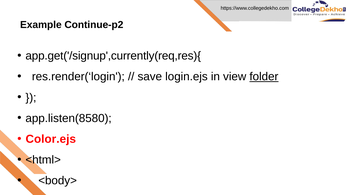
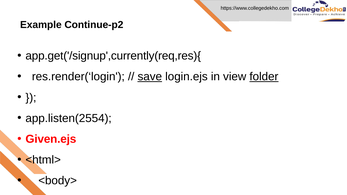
save underline: none -> present
app.listen(8580: app.listen(8580 -> app.listen(2554
Color.ejs: Color.ejs -> Given.ejs
